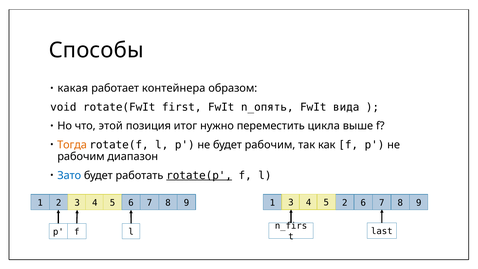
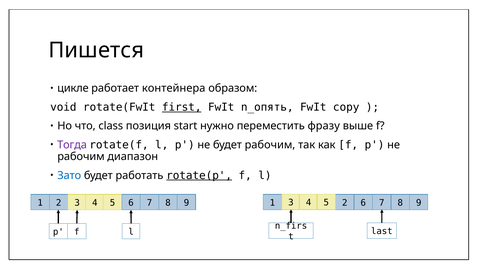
Способы: Способы -> Пишется
какая: какая -> цикле
first underline: none -> present
вида: вида -> copy
этой: этой -> class
итог: итог -> start
цикла: цикла -> фразу
Тогда colour: orange -> purple
